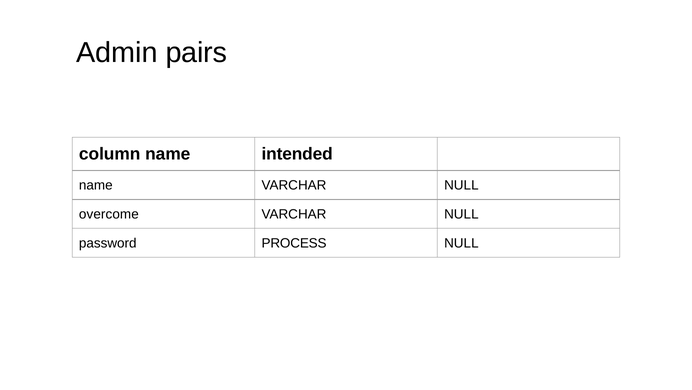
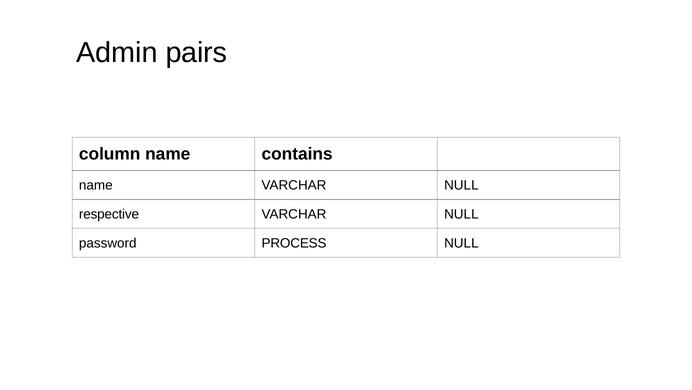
intended: intended -> contains
overcome: overcome -> respective
